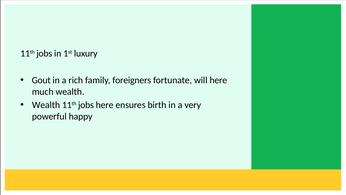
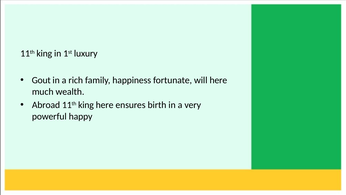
jobs at (44, 53): jobs -> king
foreigners: foreigners -> happiness
Wealth at (46, 105): Wealth -> Abroad
jobs at (86, 105): jobs -> king
